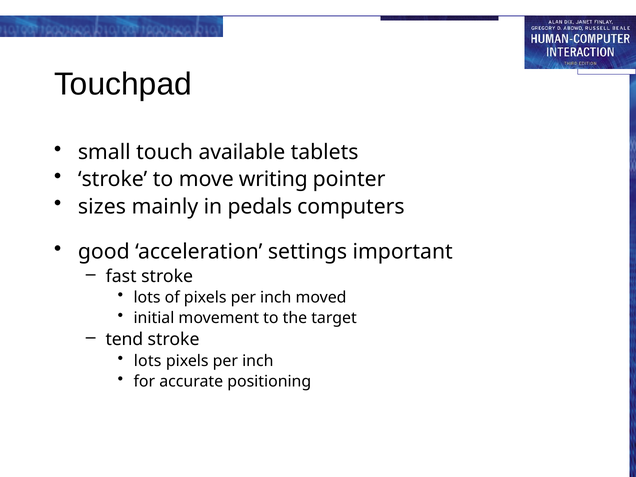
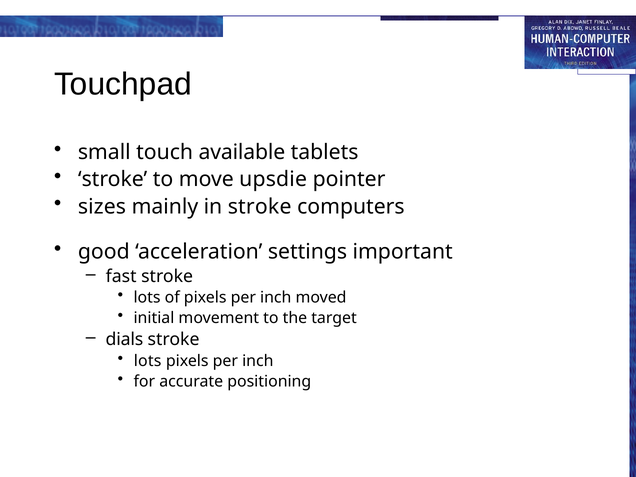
writing: writing -> upsdie
in pedals: pedals -> stroke
tend: tend -> dials
